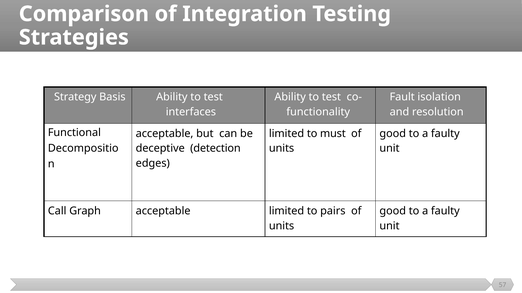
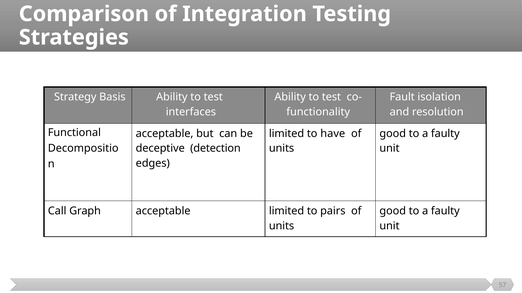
must: must -> have
